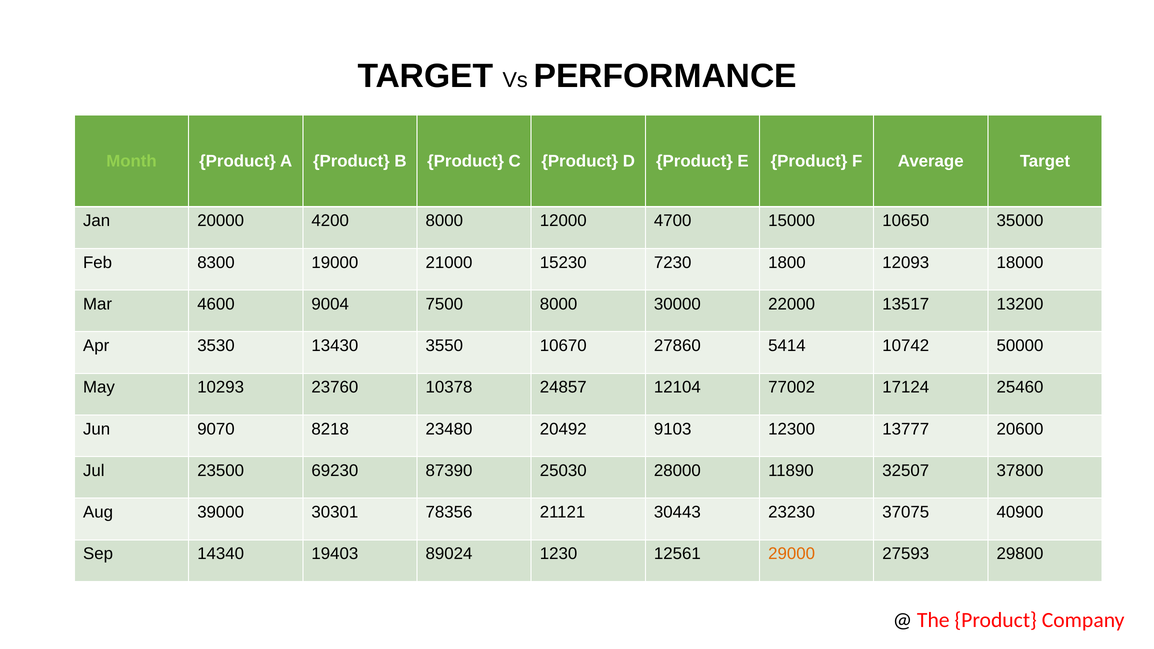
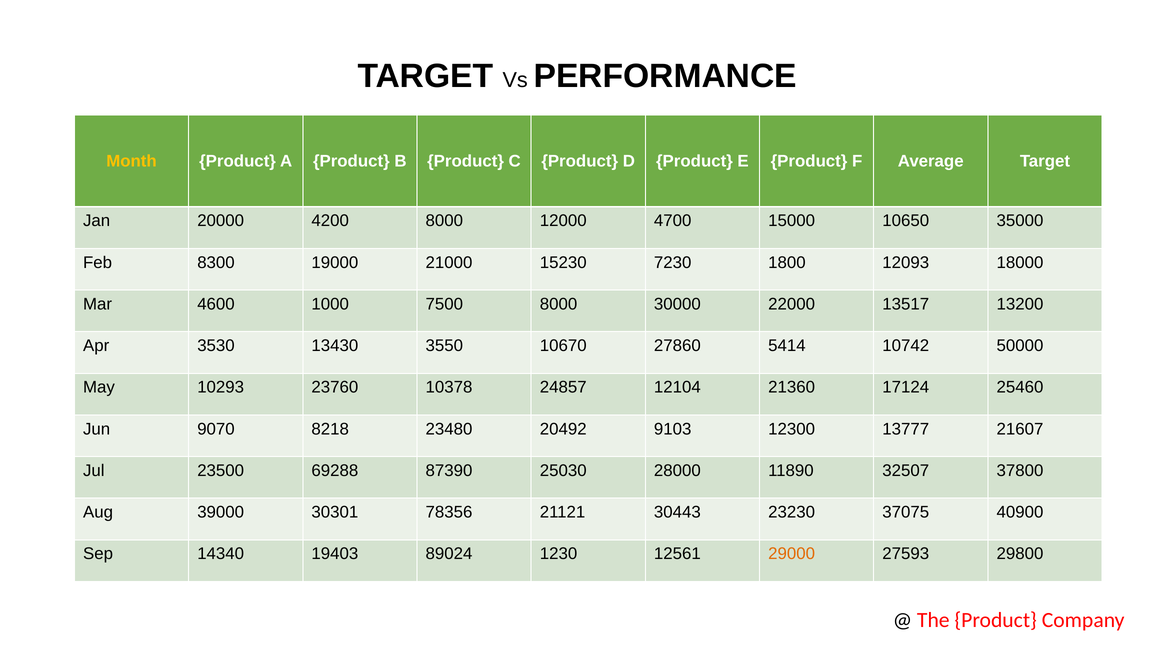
Month colour: light green -> yellow
9004: 9004 -> 1000
77002: 77002 -> 21360
20600: 20600 -> 21607
69230: 69230 -> 69288
